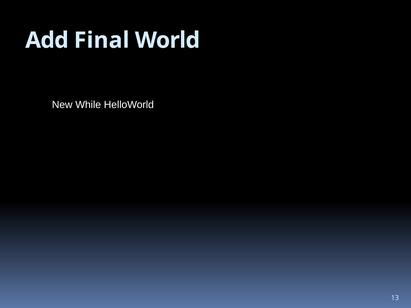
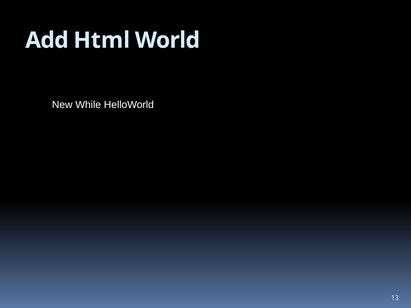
Final: Final -> Html
